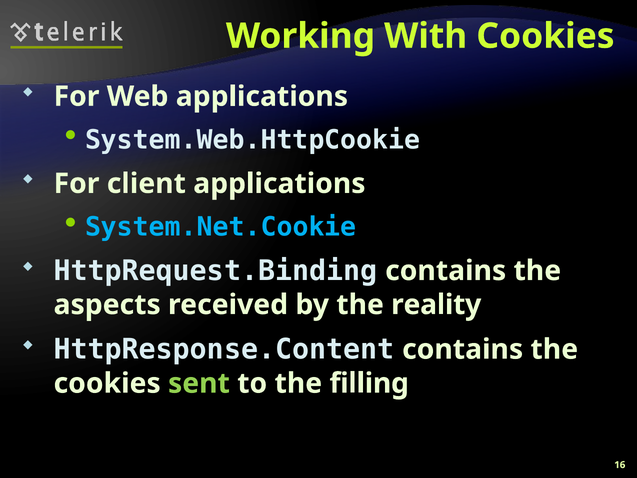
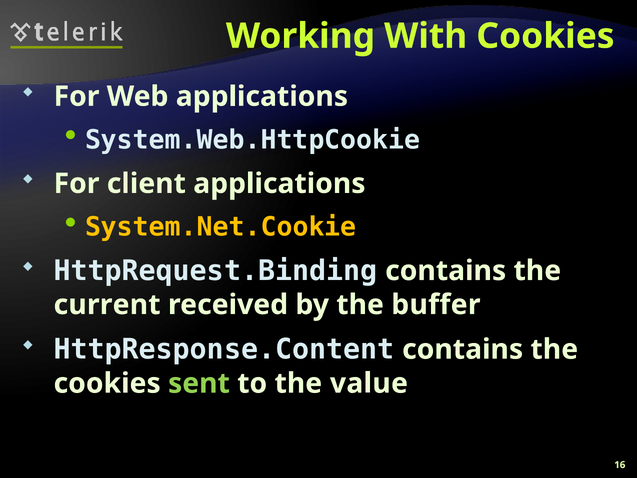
System.Net.Cookie colour: light blue -> yellow
aspects: aspects -> current
reality: reality -> buffer
filling: filling -> value
